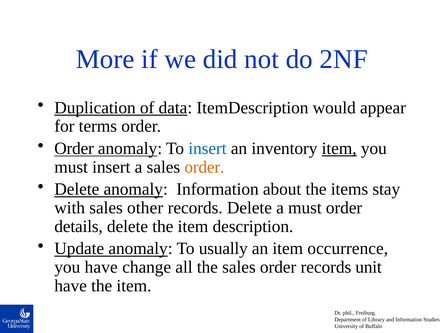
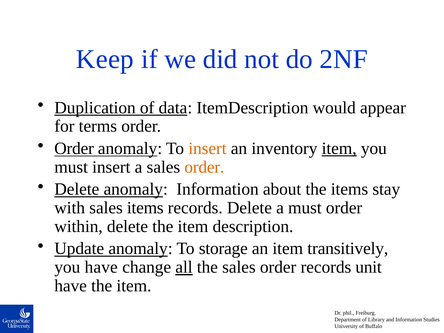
More: More -> Keep
insert at (207, 148) colour: blue -> orange
sales other: other -> items
details: details -> within
usually: usually -> storage
occurrence: occurrence -> transitively
all underline: none -> present
